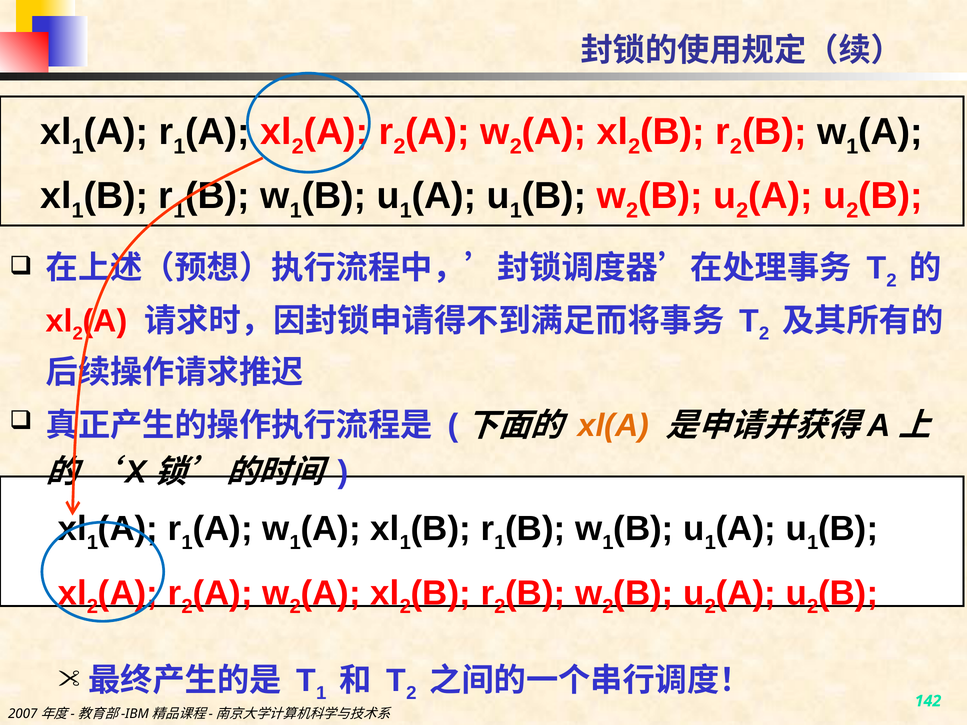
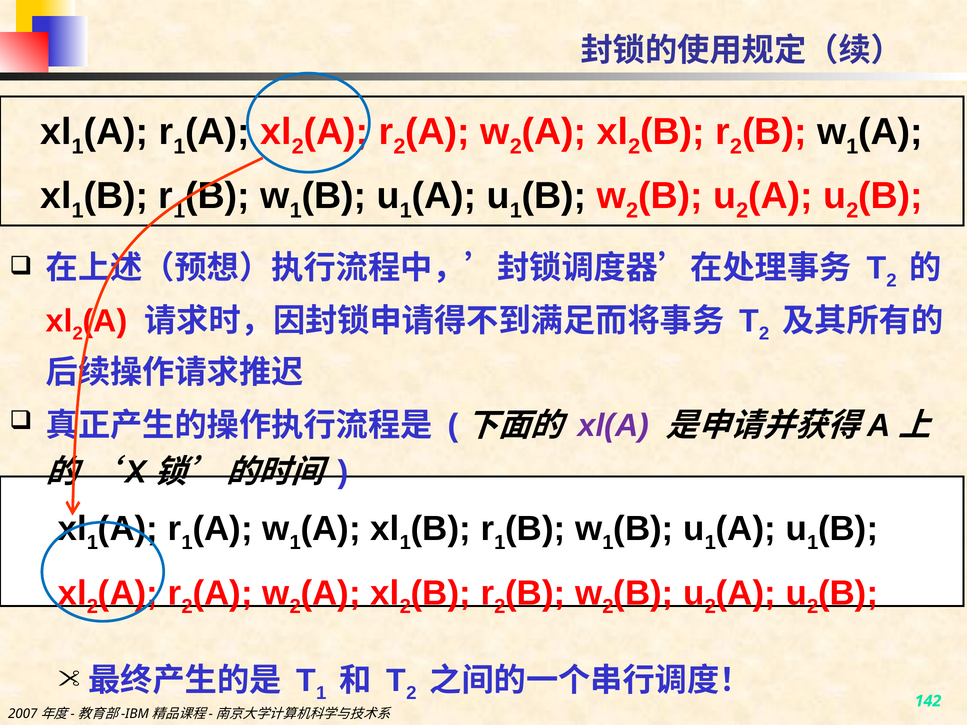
xl(A colour: orange -> purple
